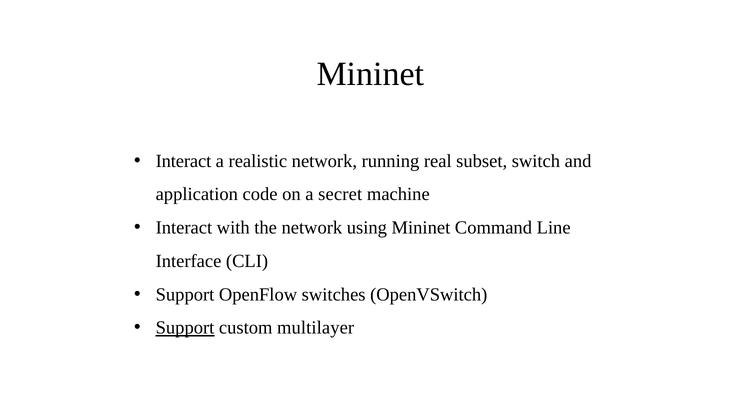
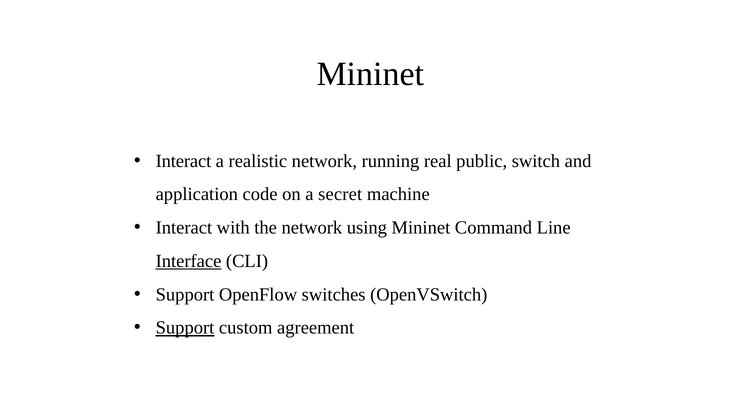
subset: subset -> public
Interface underline: none -> present
multilayer: multilayer -> agreement
